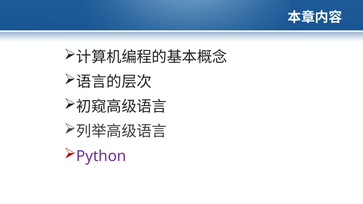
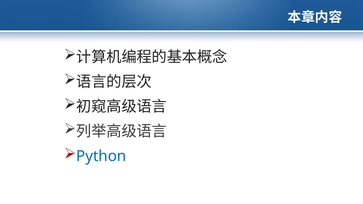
Python colour: purple -> blue
